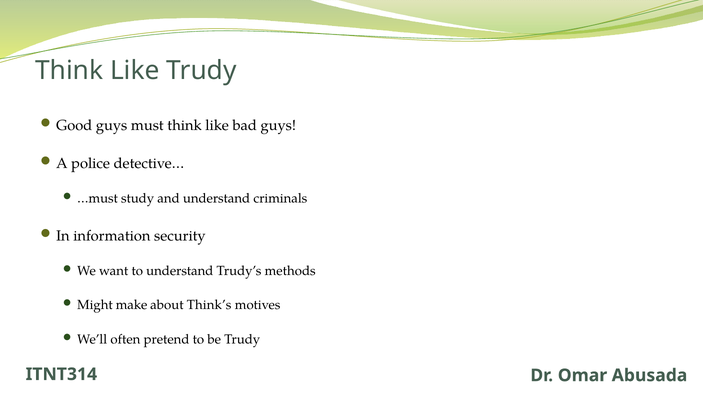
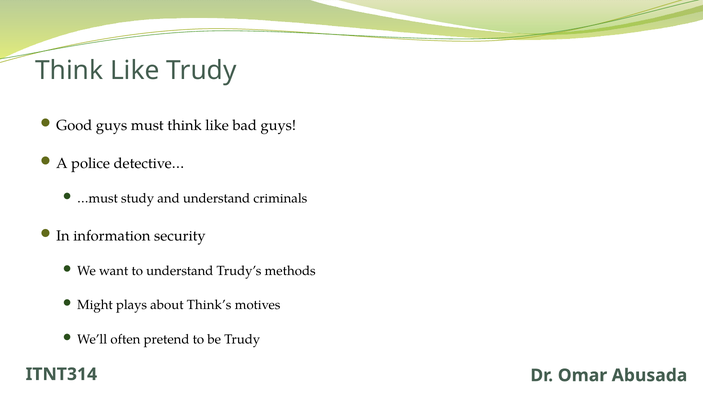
make: make -> plays
